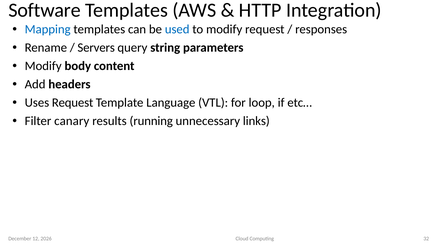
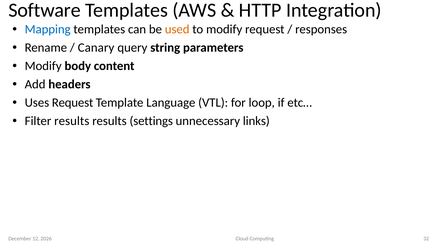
used colour: blue -> orange
Servers: Servers -> Canary
Filter canary: canary -> results
running: running -> settings
